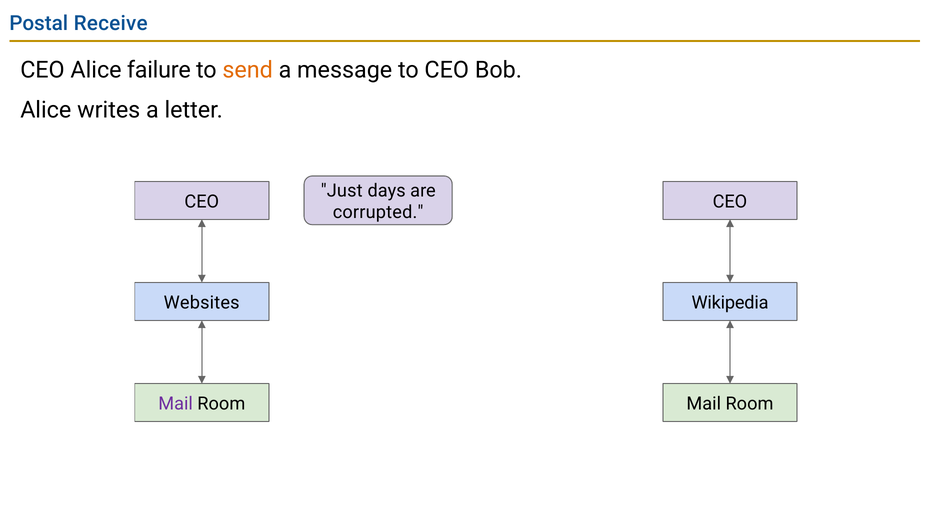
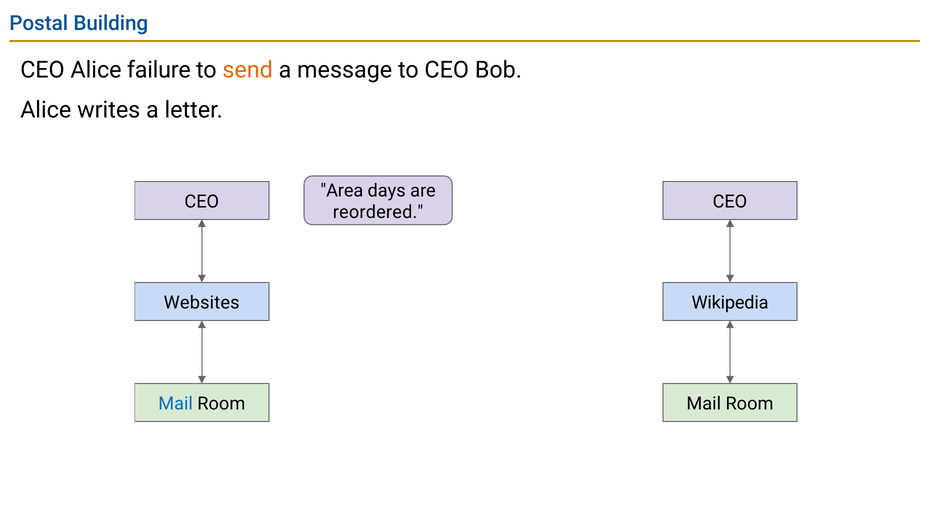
Receive: Receive -> Building
Just: Just -> Area
corrupted: corrupted -> reordered
Mail at (176, 404) colour: purple -> blue
